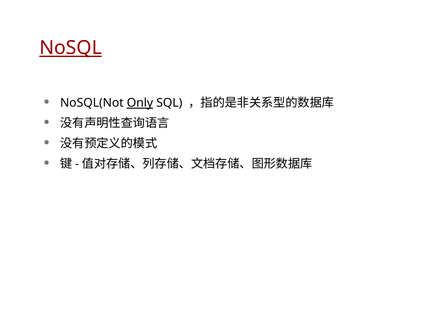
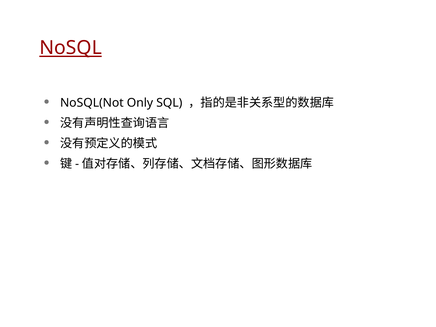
Only underline: present -> none
